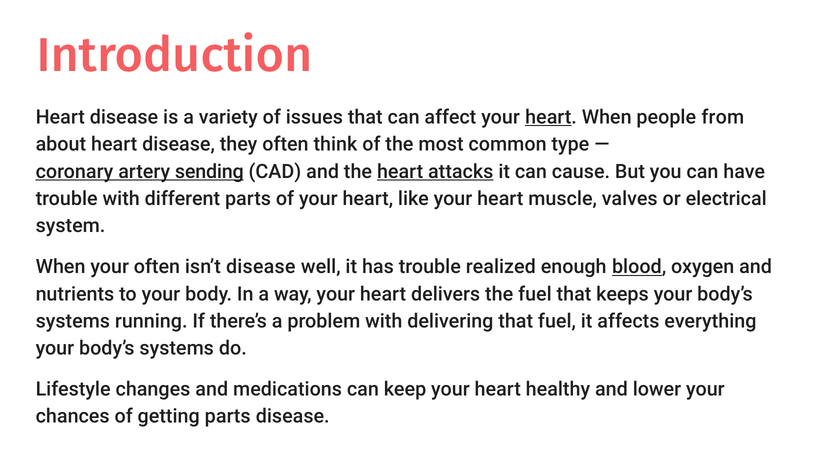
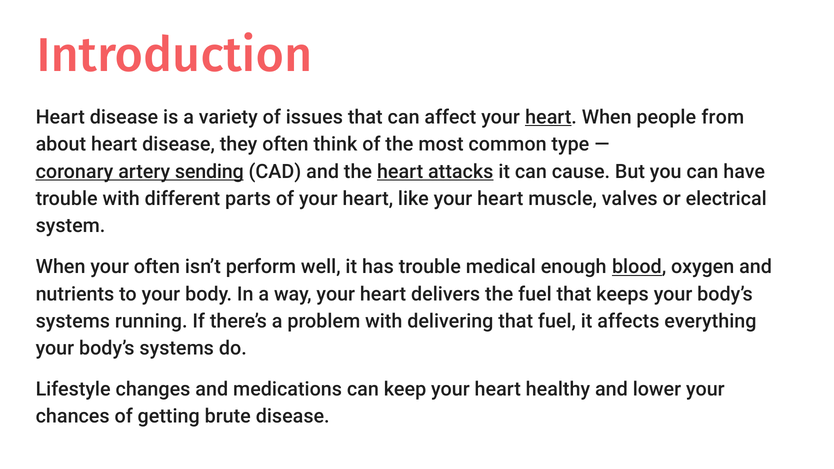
isn’t disease: disease -> perform
realized: realized -> medical
getting parts: parts -> brute
